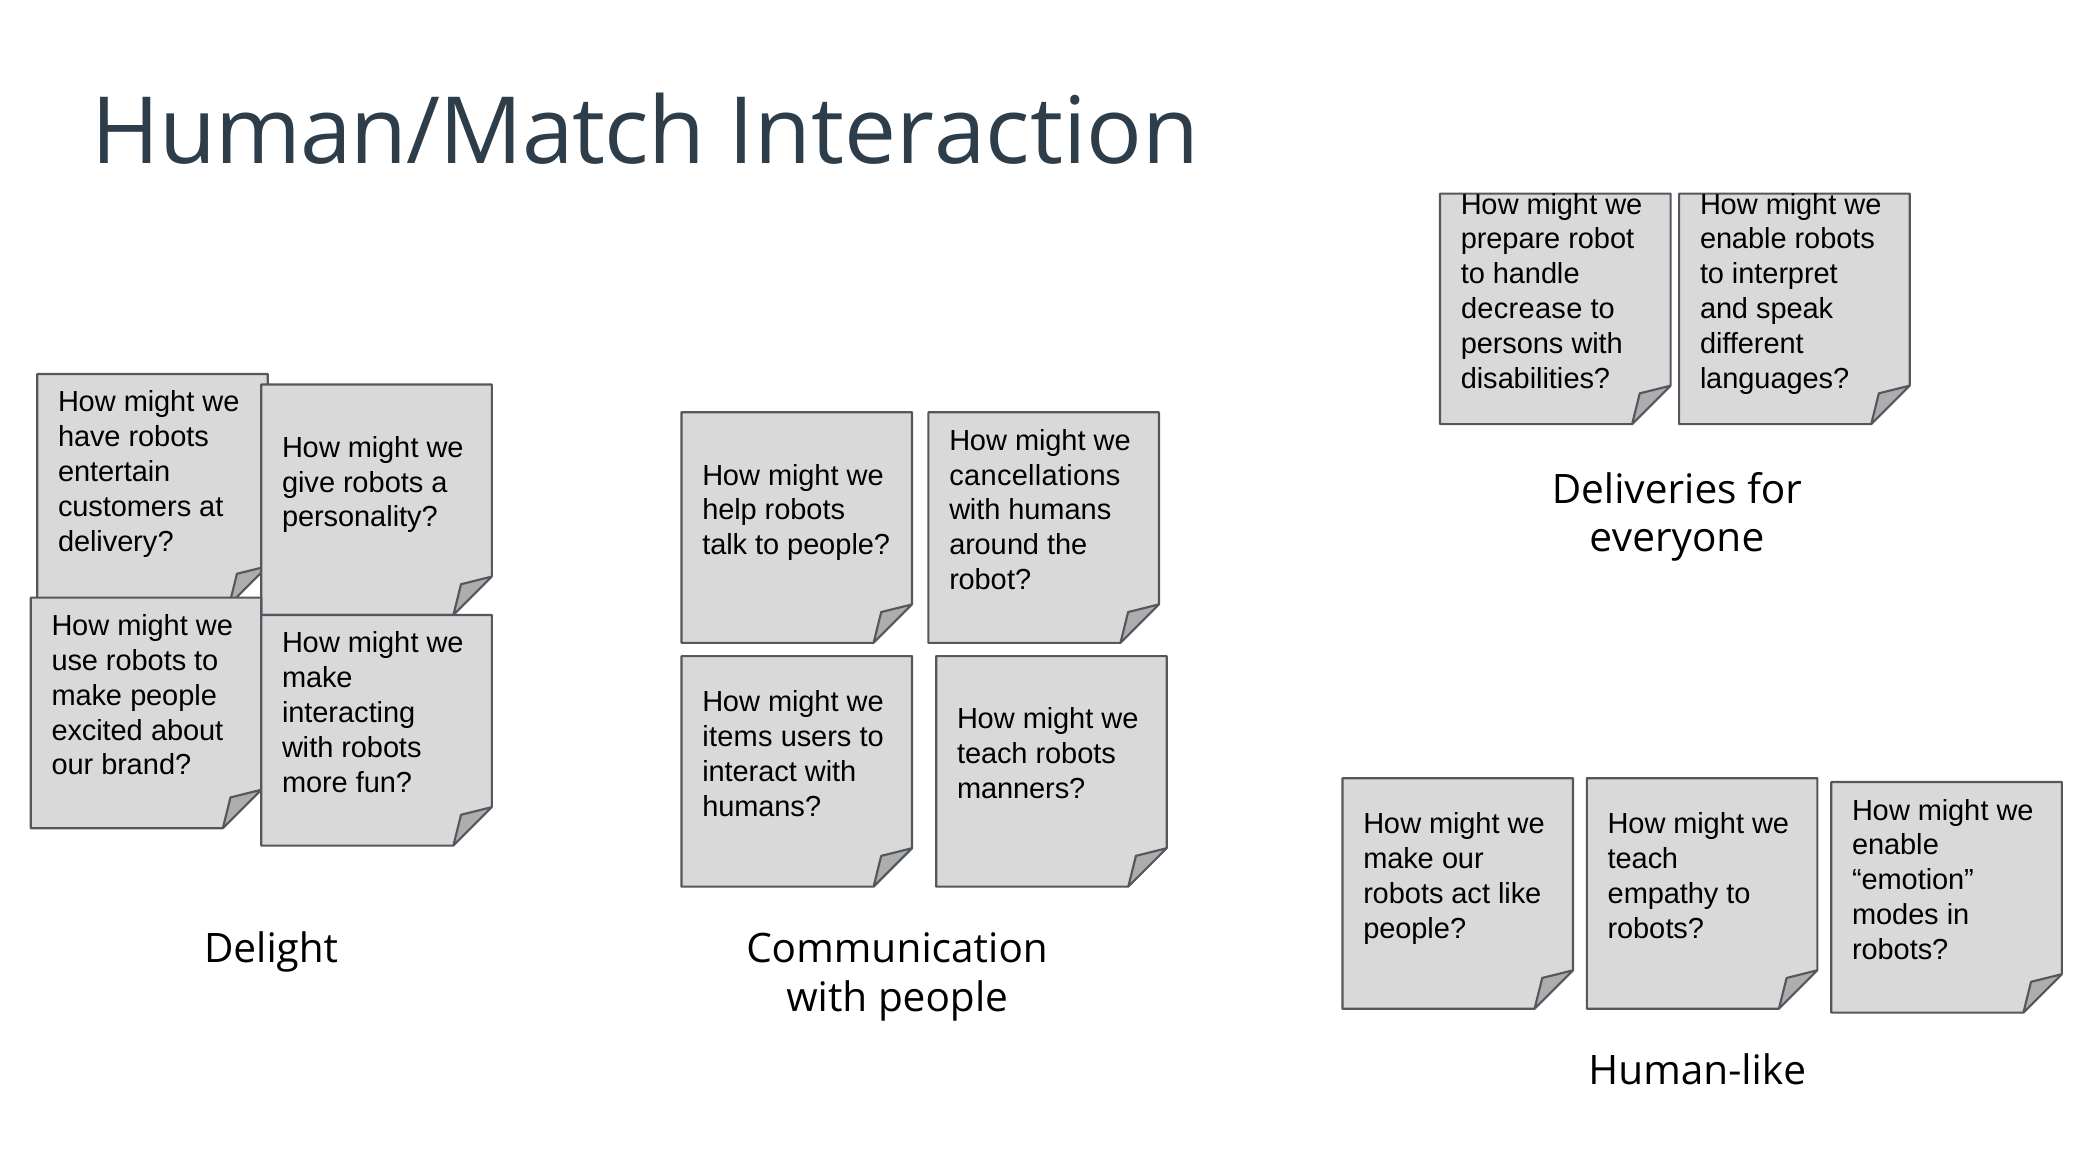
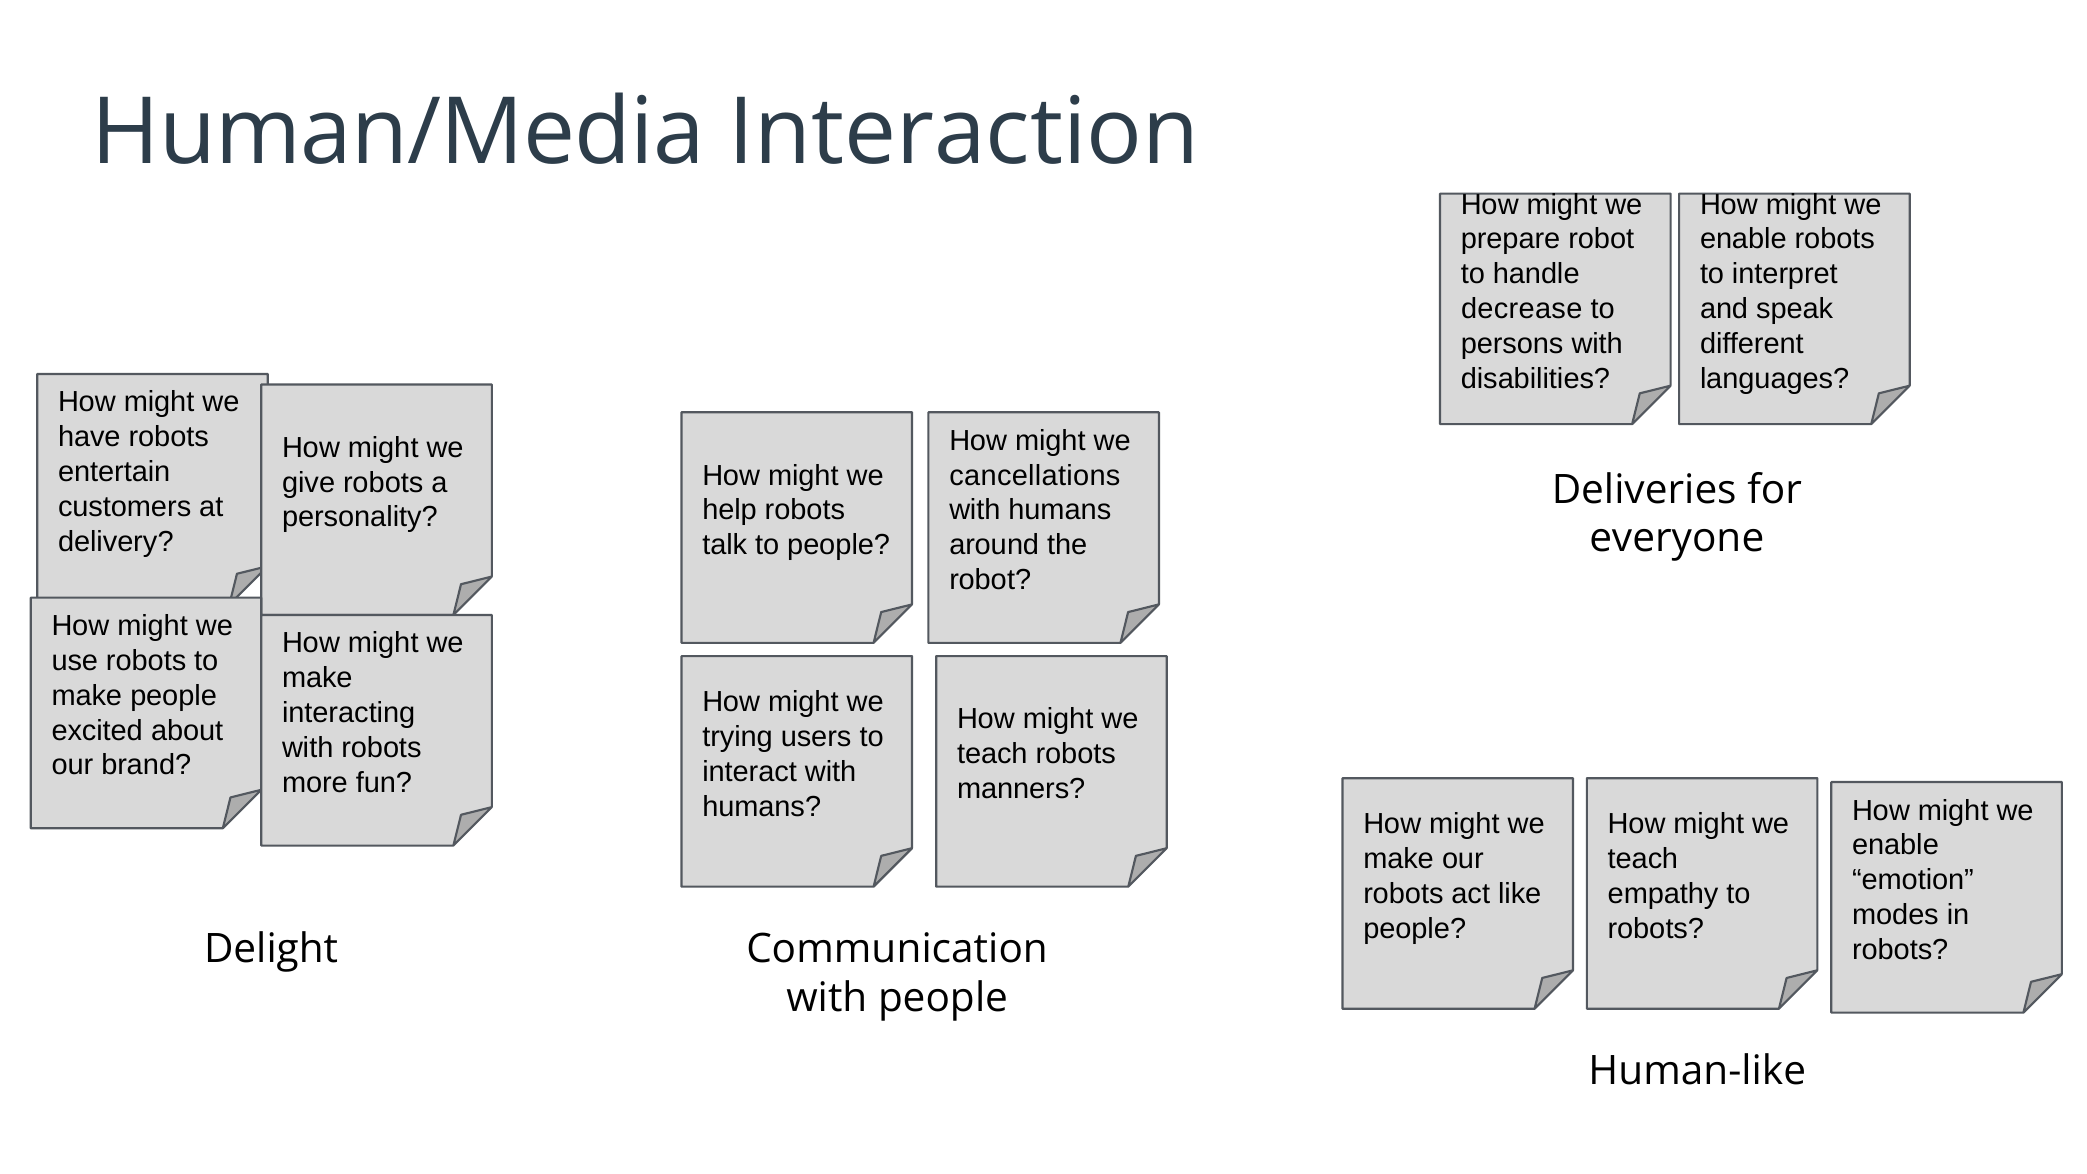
Human/Match: Human/Match -> Human/Media
items: items -> trying
